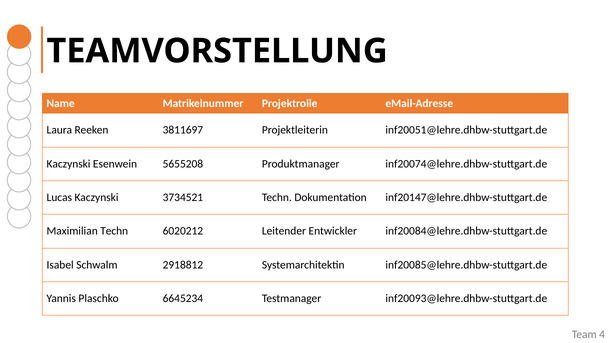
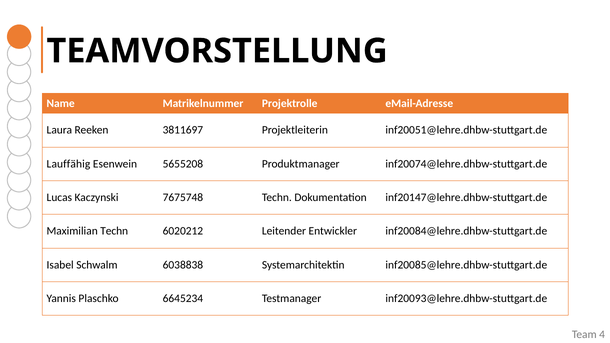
Kaczynski at (69, 164): Kaczynski -> Lauffähig
3734521: 3734521 -> 7675748
2918812: 2918812 -> 6038838
